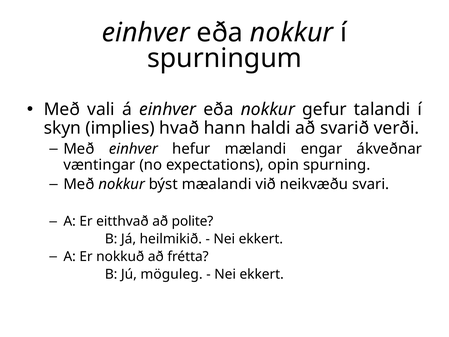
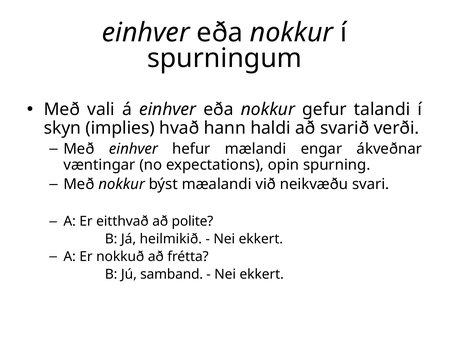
möguleg: möguleg -> samband
